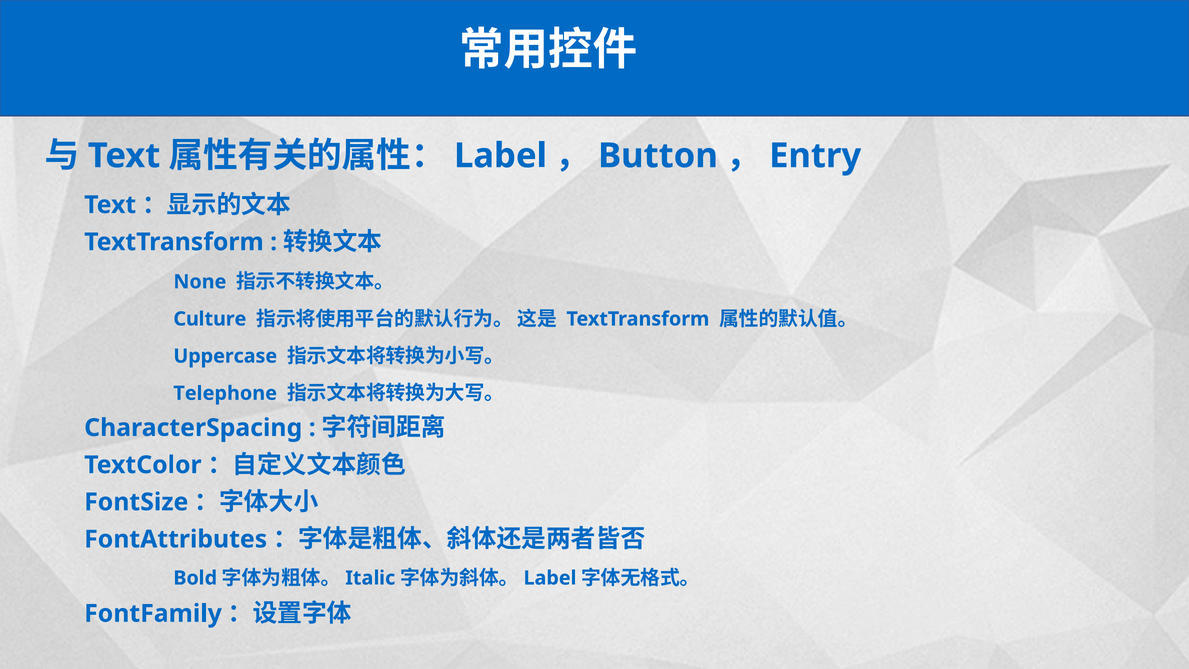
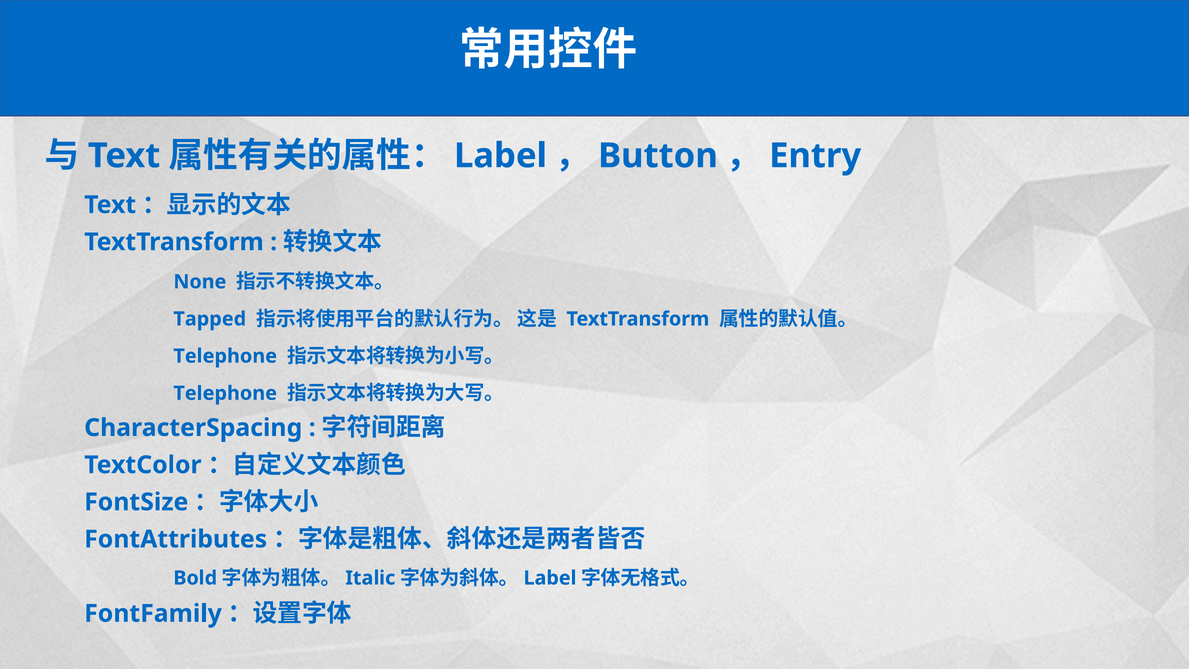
Culture: Culture -> Tapped
Uppercase at (225, 356): Uppercase -> Telephone
